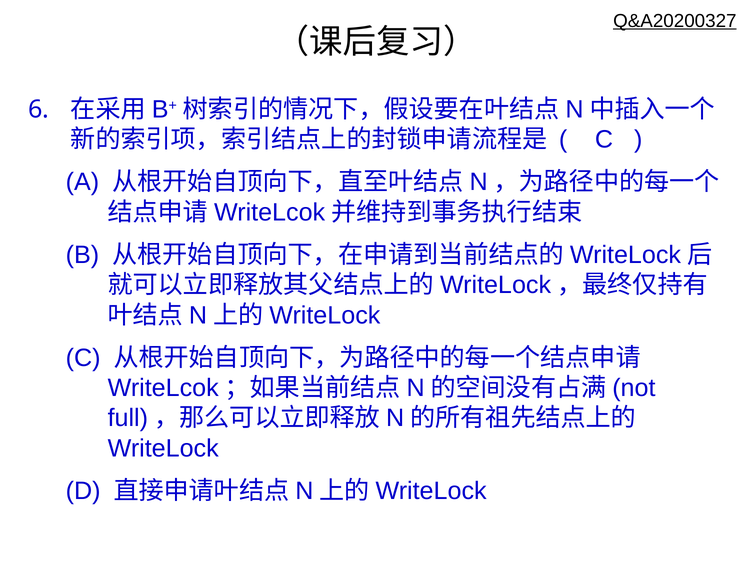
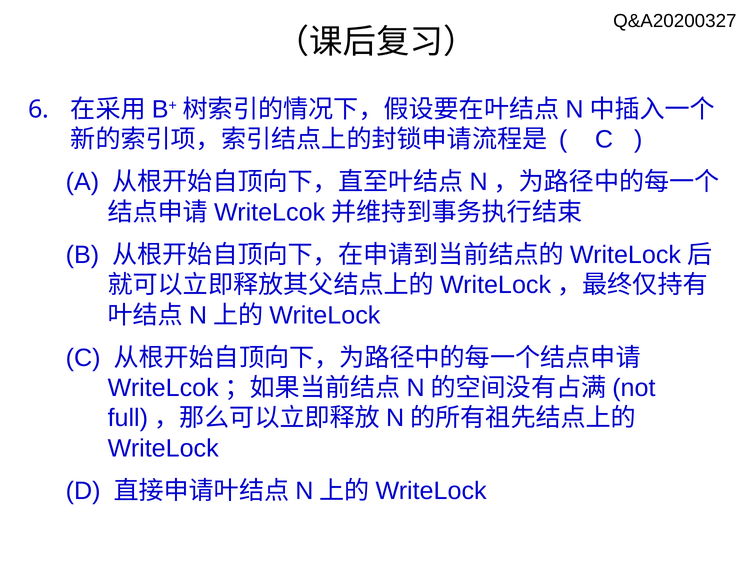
Q&A20200327 underline: present -> none
